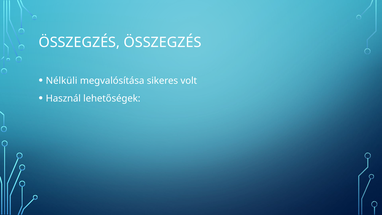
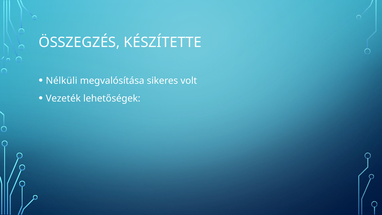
ÖSSZEGZÉS ÖSSZEGZÉS: ÖSSZEGZÉS -> KÉSZÍTETTE
Használ: Használ -> Vezeték
